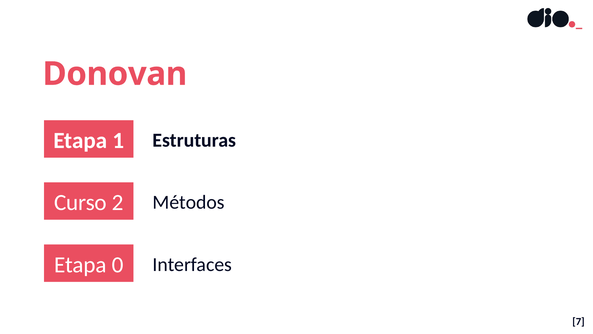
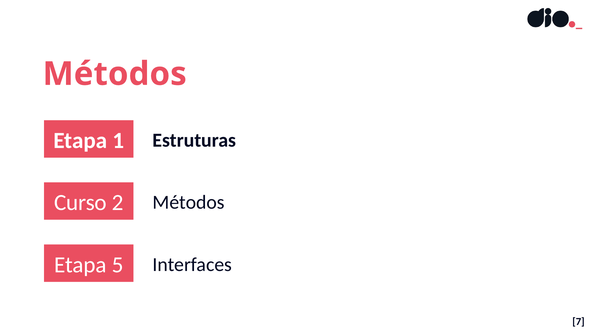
Donovan at (115, 74): Donovan -> Métodos
0: 0 -> 5
